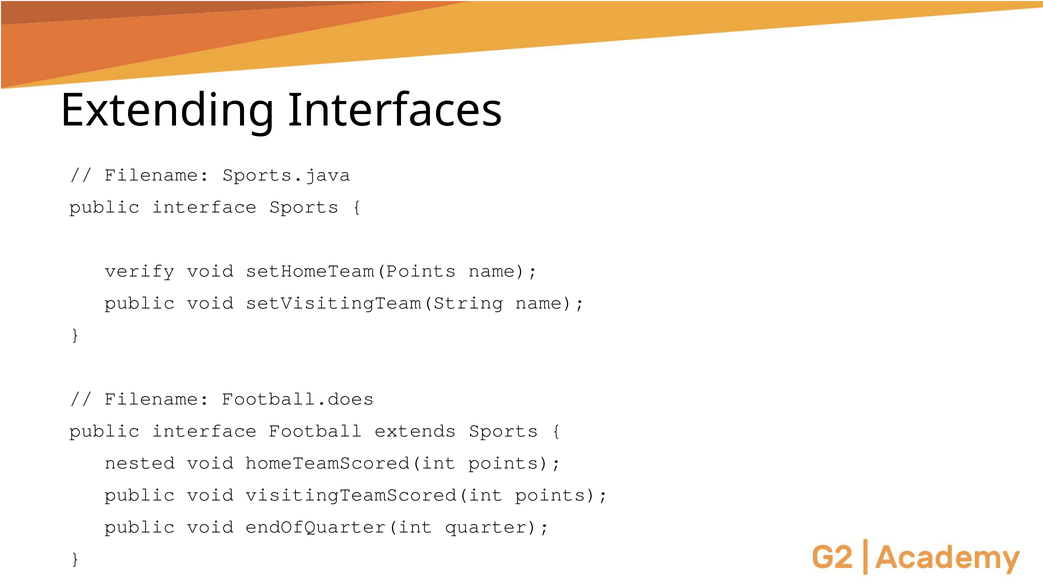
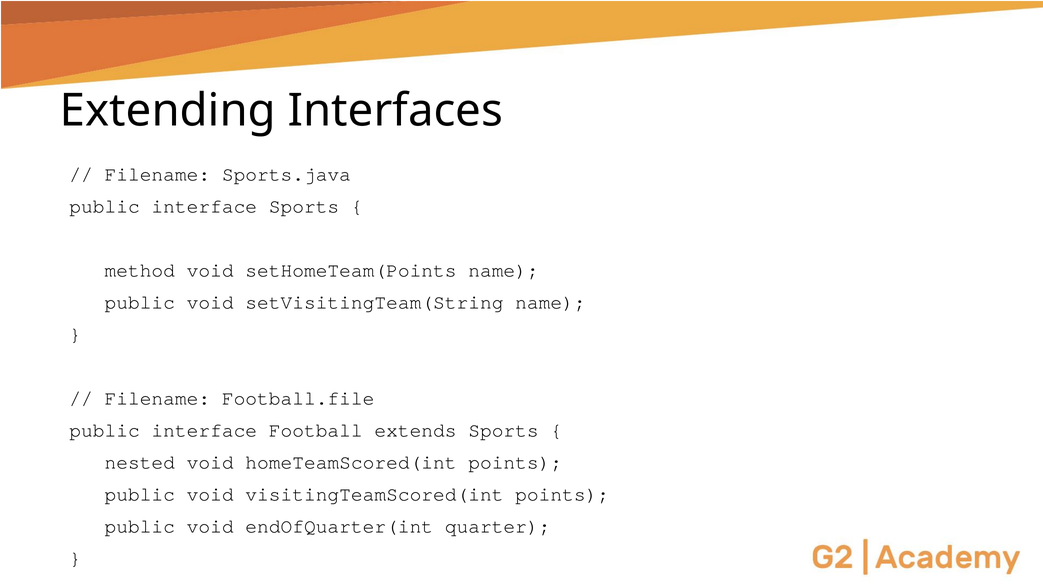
verify: verify -> method
Football.does: Football.does -> Football.file
